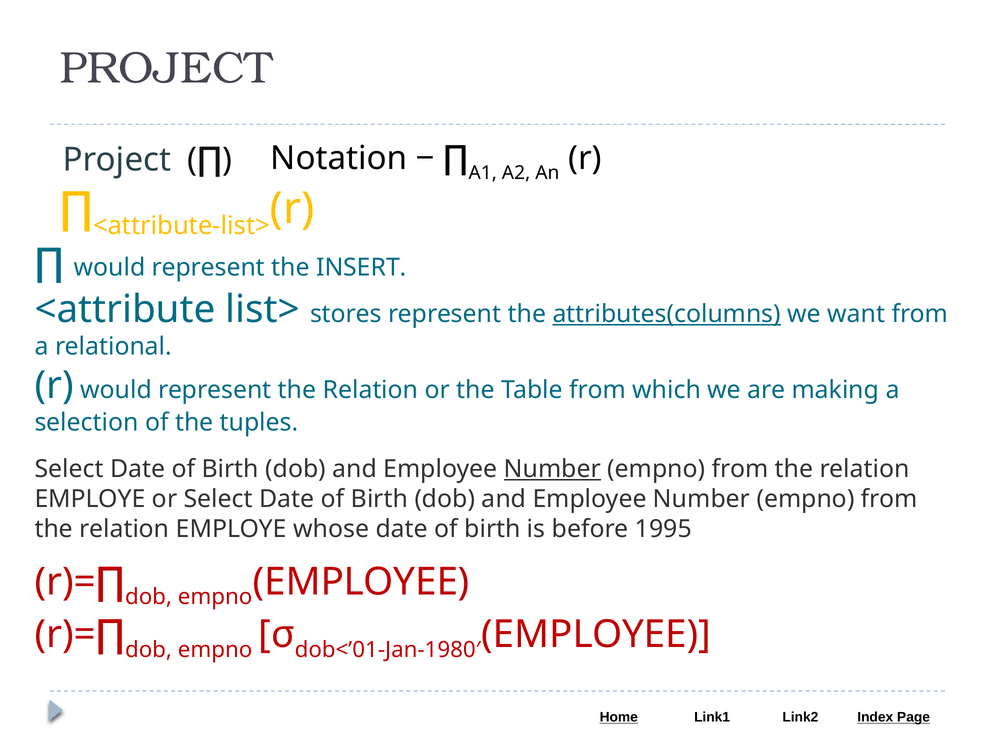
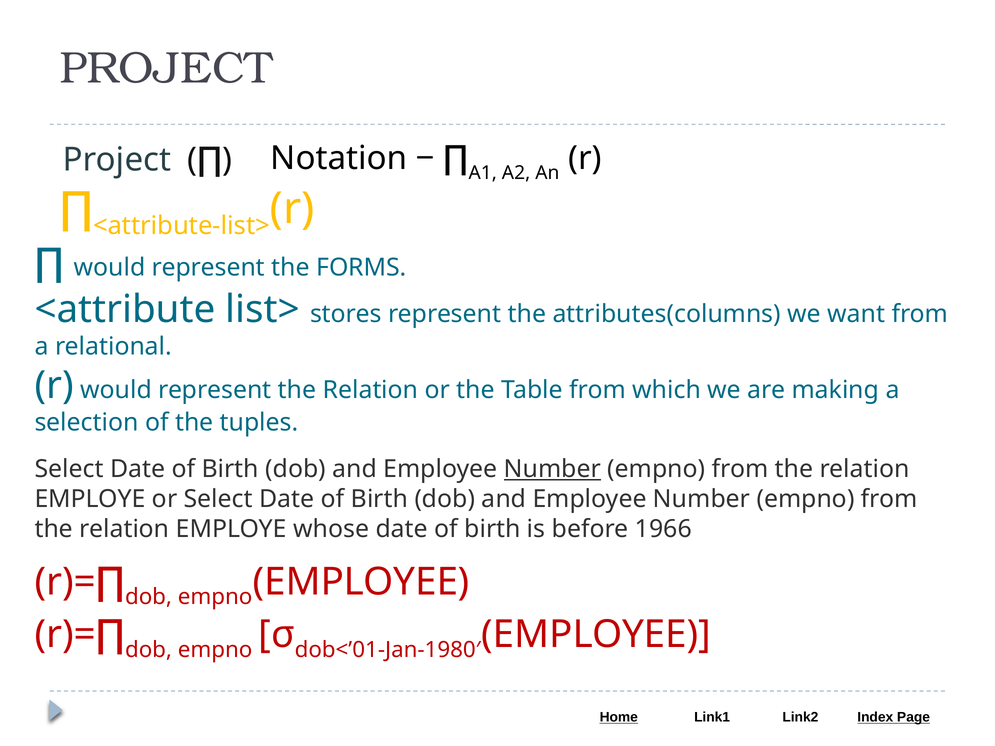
INSERT: INSERT -> FORMS
attributes(columns underline: present -> none
1995: 1995 -> 1966
